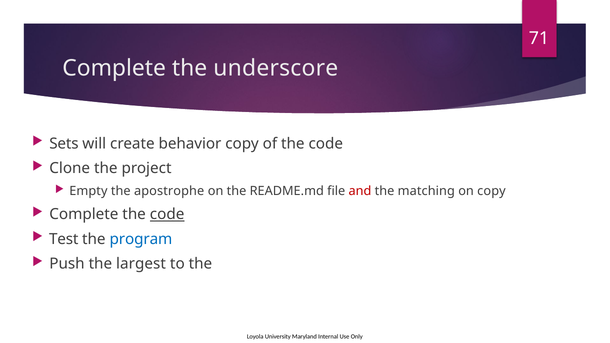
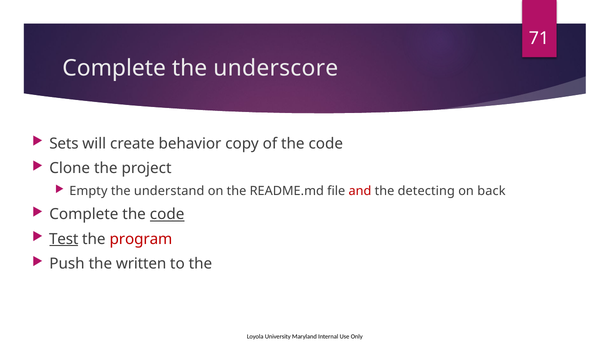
apostrophe: apostrophe -> understand
matching: matching -> detecting
on copy: copy -> back
Test underline: none -> present
program colour: blue -> red
largest: largest -> written
